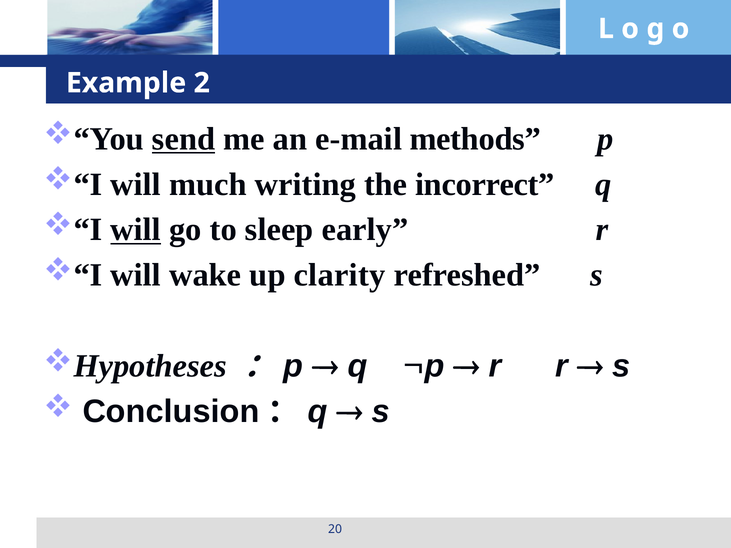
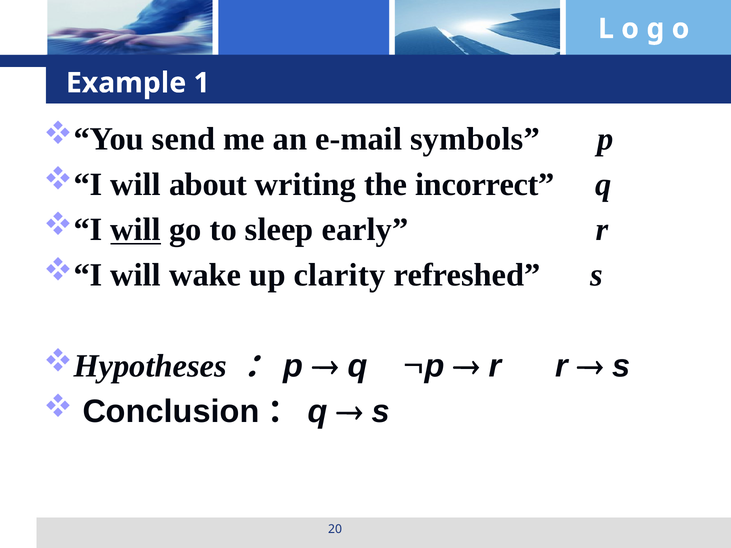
2: 2 -> 1
send underline: present -> none
methods: methods -> symbols
much: much -> about
